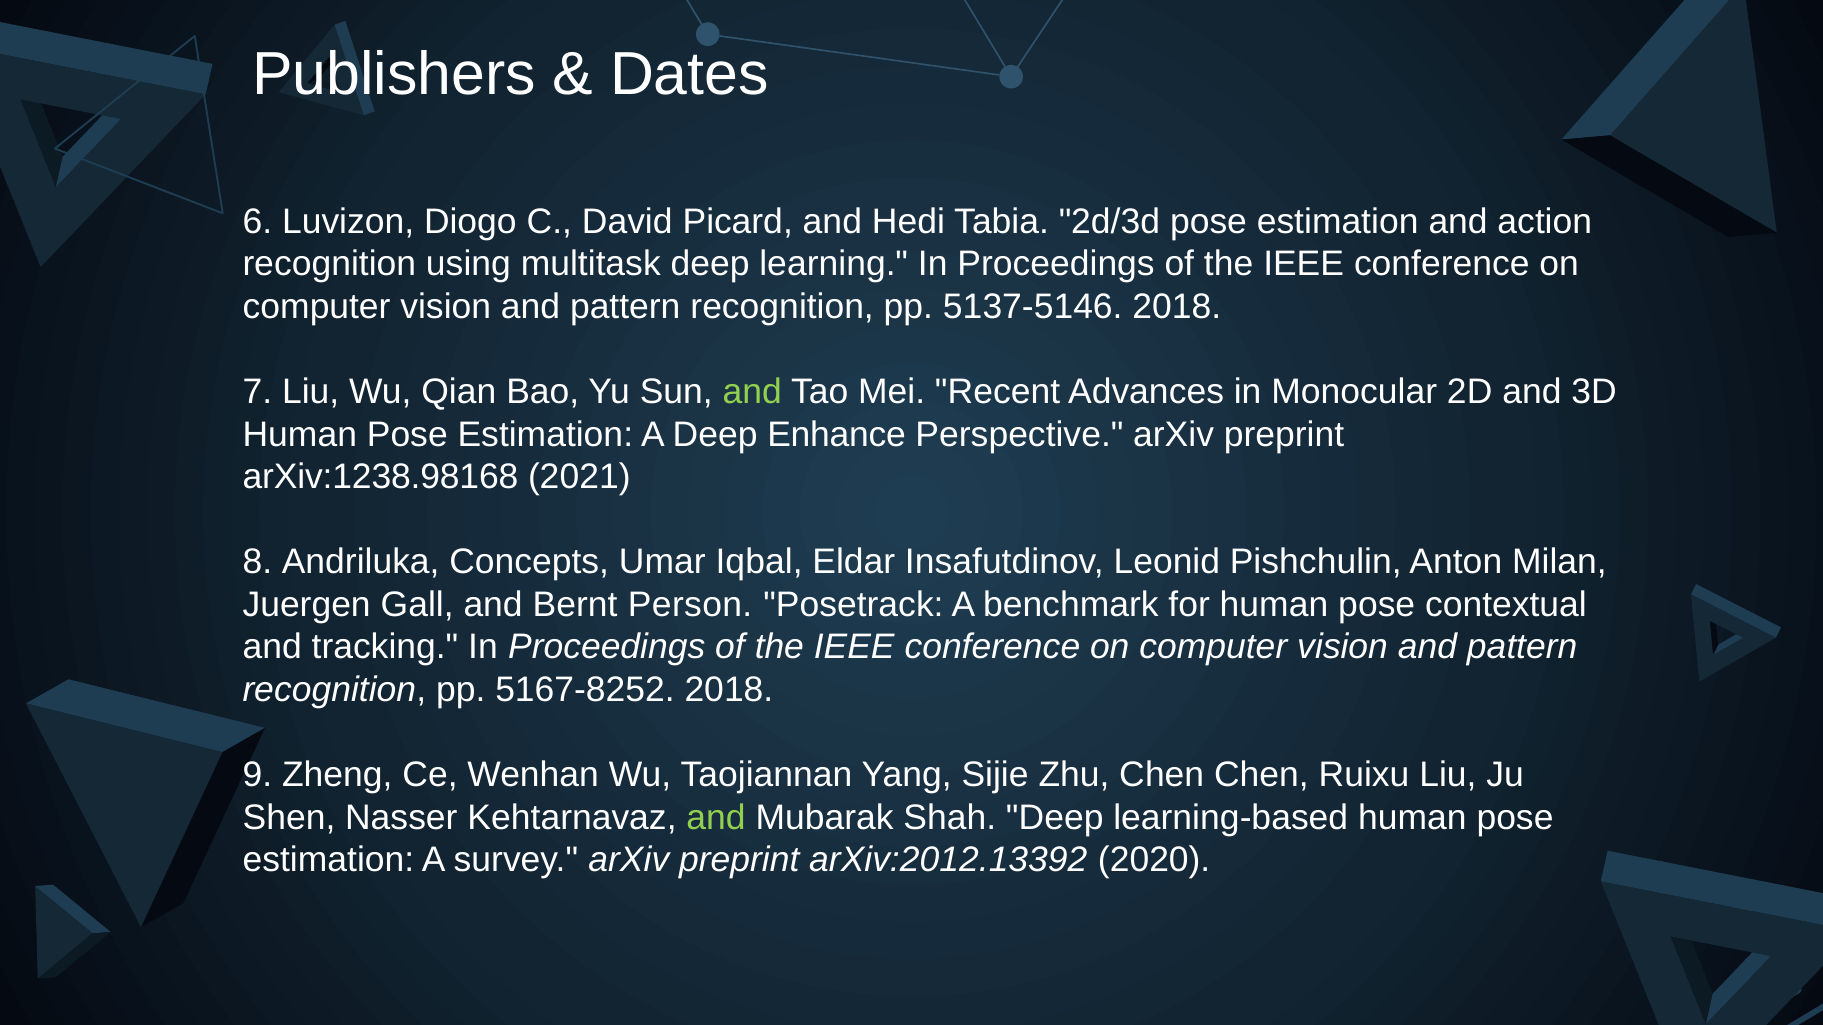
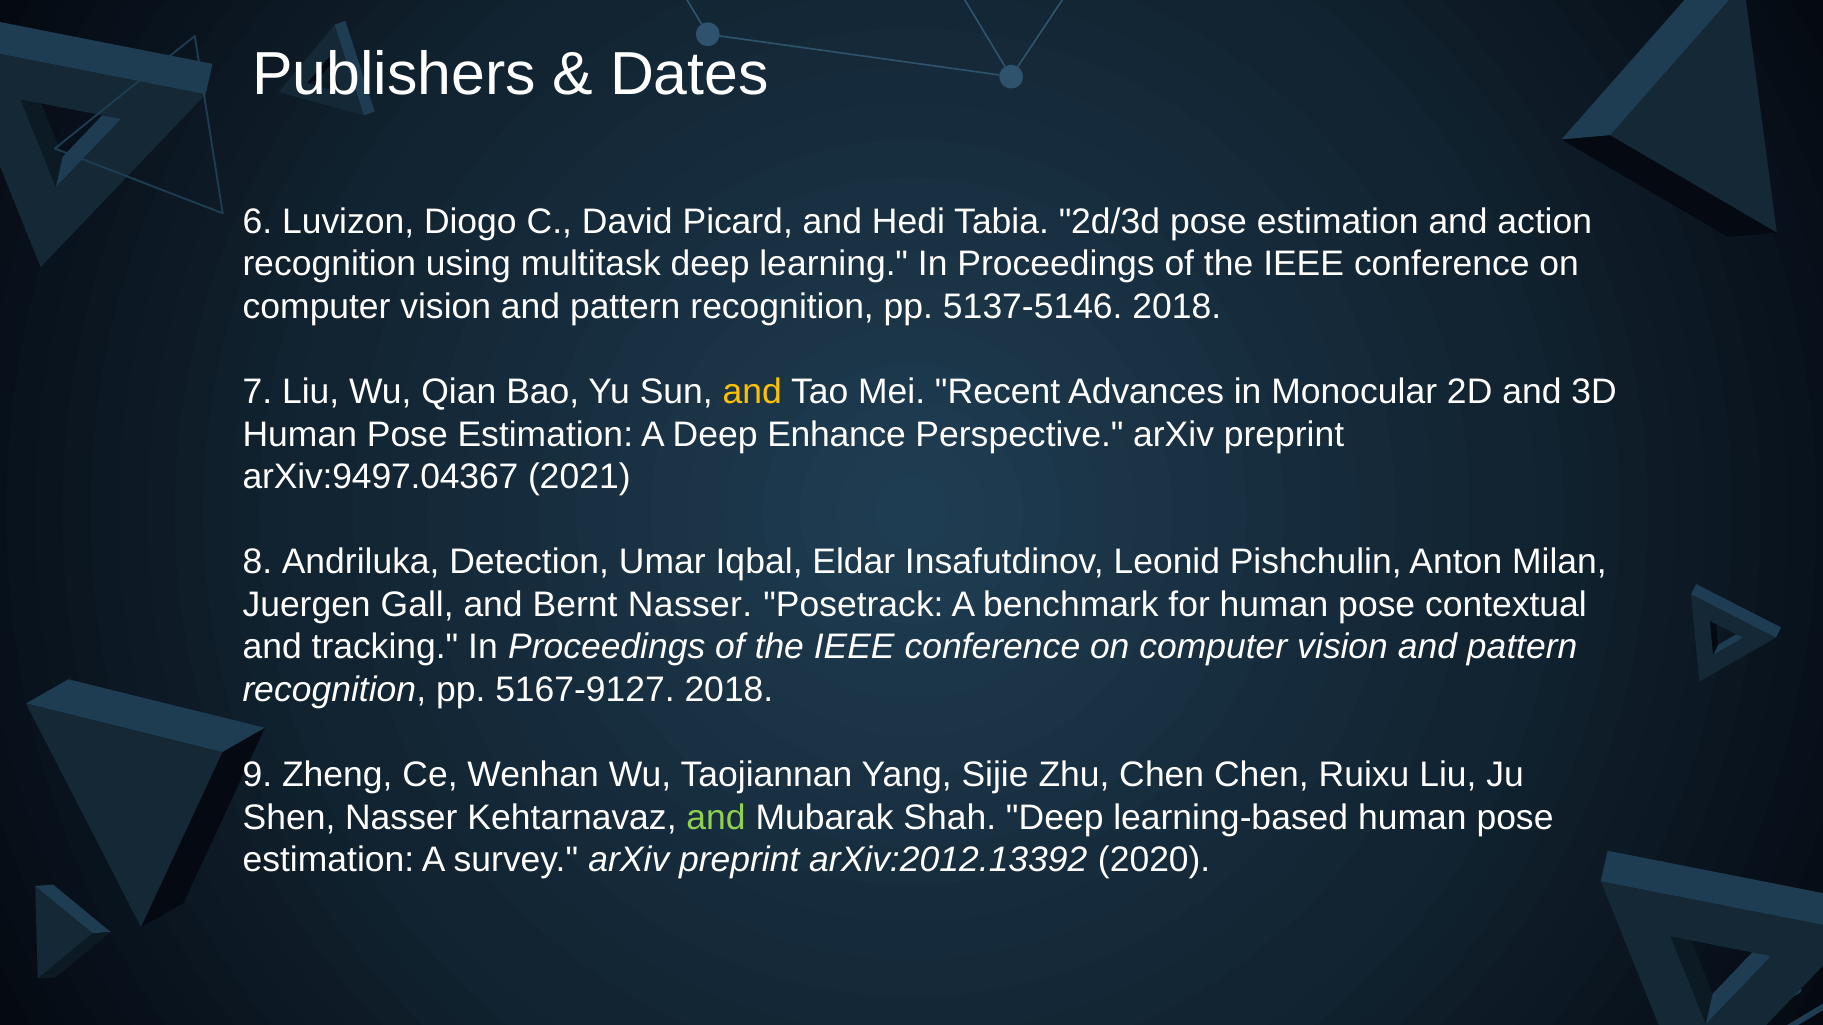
and at (752, 392) colour: light green -> yellow
arXiv:1238.98168: arXiv:1238.98168 -> arXiv:9497.04367
Concepts: Concepts -> Detection
Bernt Person: Person -> Nasser
5167-8252: 5167-8252 -> 5167-9127
